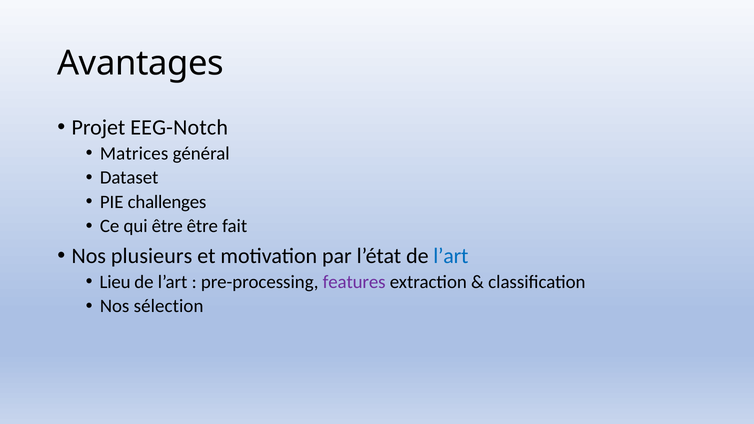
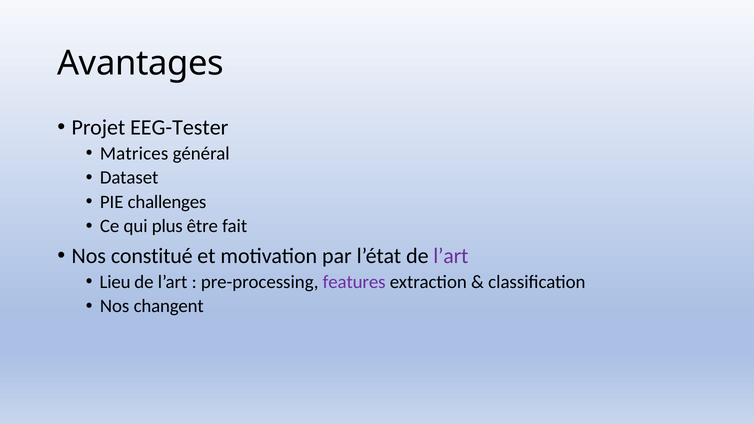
EEG-Notch: EEG-Notch -> EEG-Tester
qui être: être -> plus
plusieurs: plusieurs -> constitué
l’art at (451, 256) colour: blue -> purple
sélection: sélection -> changent
